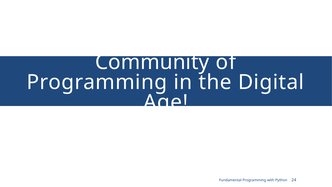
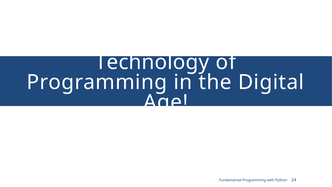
Community: Community -> Technology
